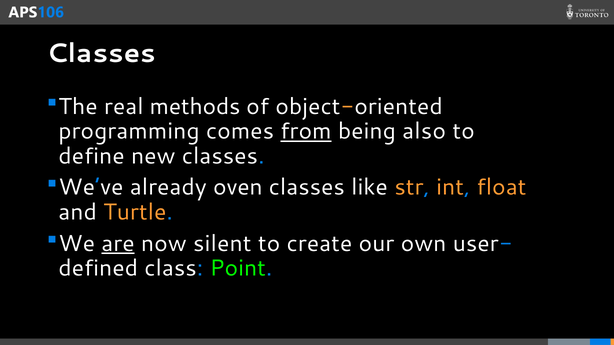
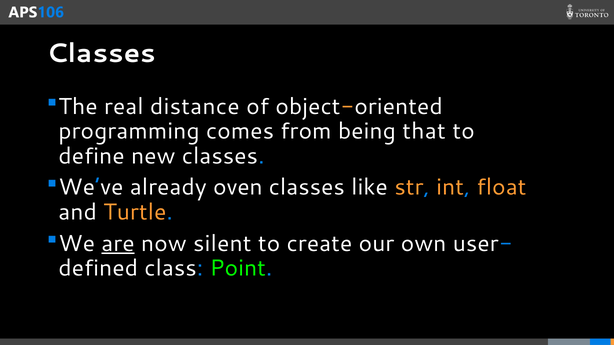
methods: methods -> distance
from underline: present -> none
also: also -> that
